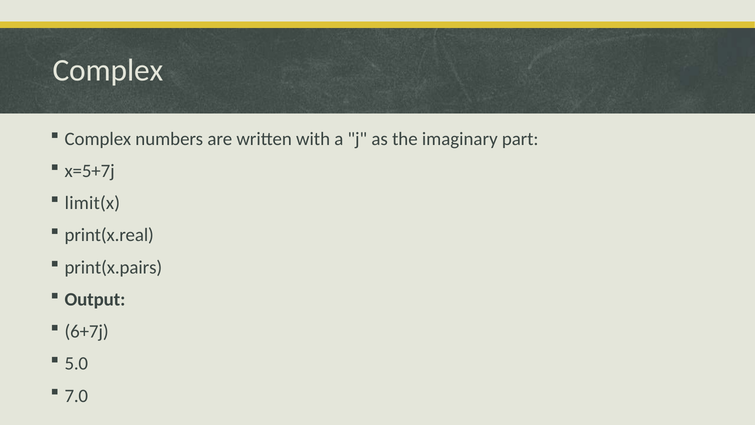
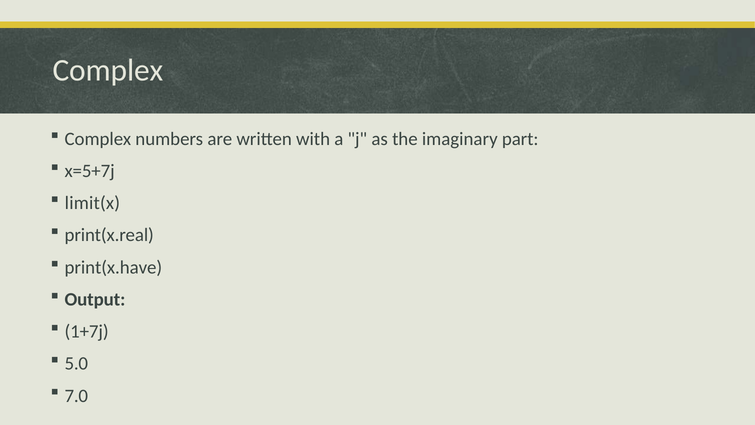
print(x.pairs: print(x.pairs -> print(x.have
6+7j: 6+7j -> 1+7j
